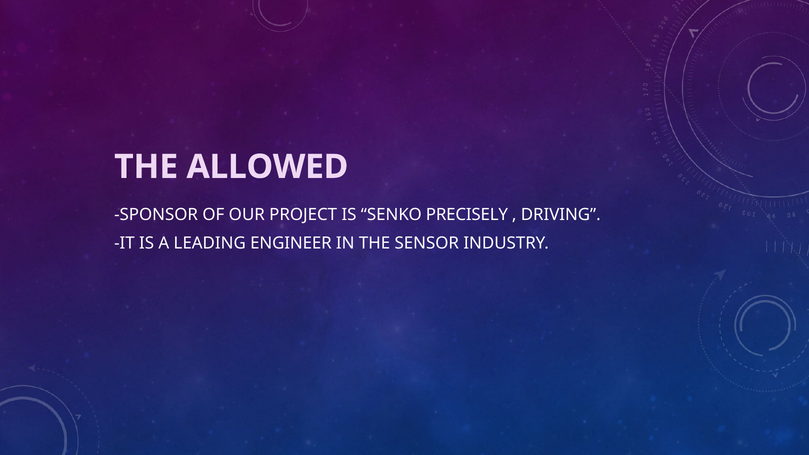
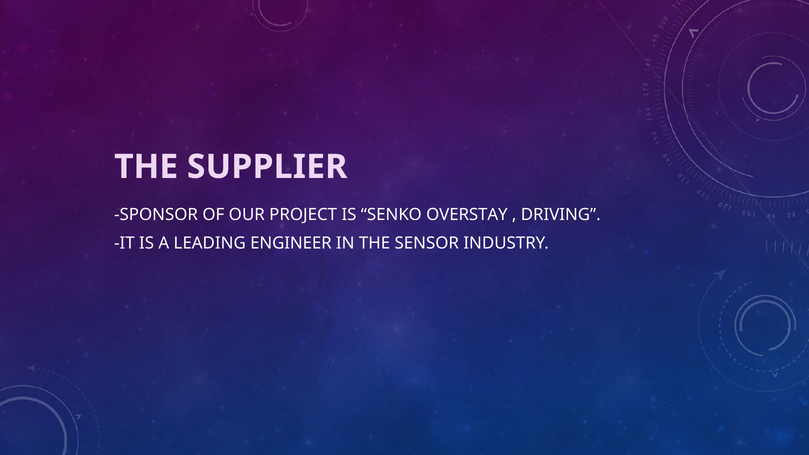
ALLOWED: ALLOWED -> SUPPLIER
PRECISELY: PRECISELY -> OVERSTAY
